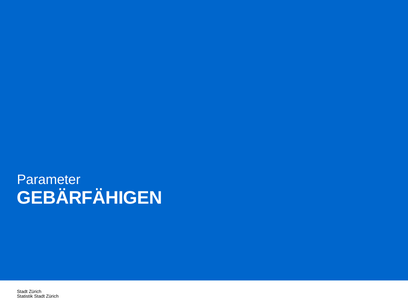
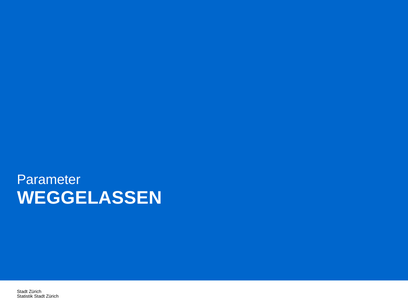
GEBÄRFÄHIGEN: GEBÄRFÄHIGEN -> WEGGELASSEN
